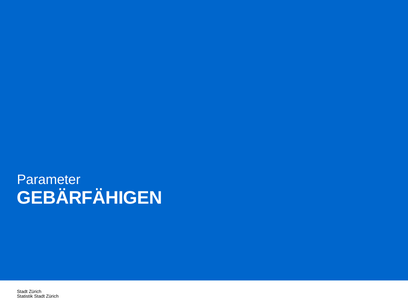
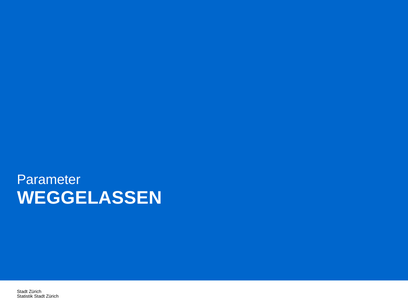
GEBÄRFÄHIGEN: GEBÄRFÄHIGEN -> WEGGELASSEN
